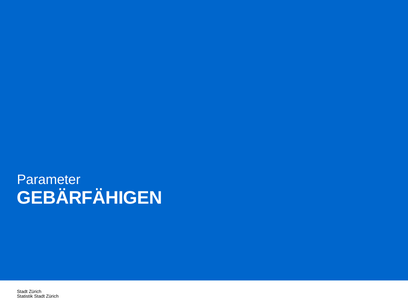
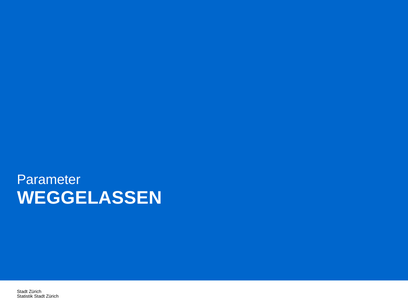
GEBÄRFÄHIGEN: GEBÄRFÄHIGEN -> WEGGELASSEN
